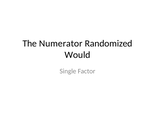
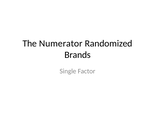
Would: Would -> Brands
